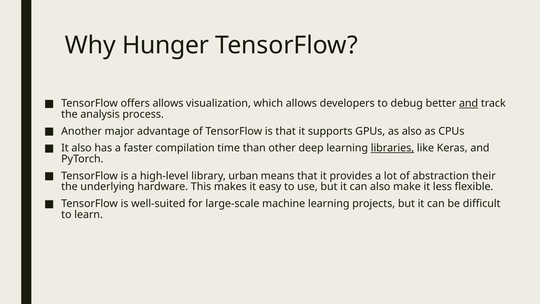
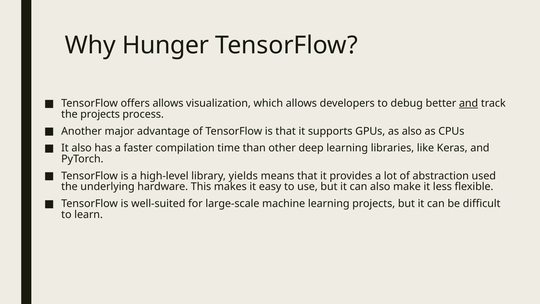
the analysis: analysis -> projects
libraries underline: present -> none
urban: urban -> yields
their: their -> used
